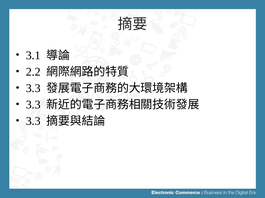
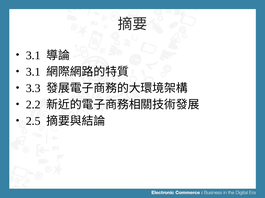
2.2 at (33, 72): 2.2 -> 3.1
3.3 at (33, 105): 3.3 -> 2.2
3.3 at (33, 122): 3.3 -> 2.5
